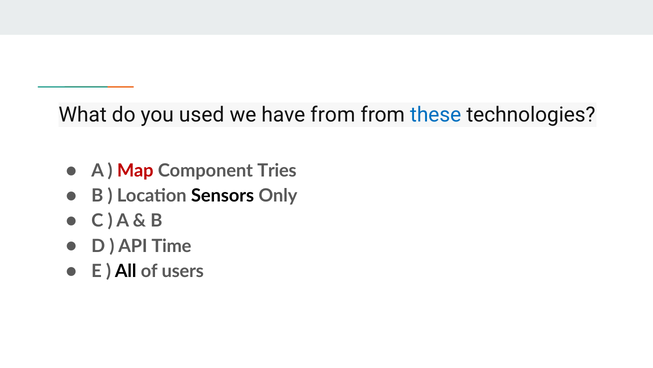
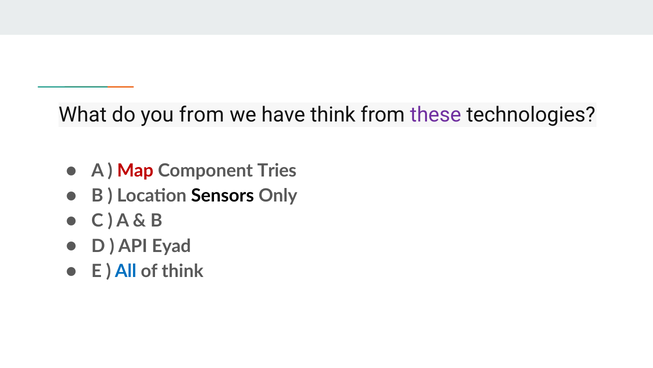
you used: used -> from
have from: from -> think
these colour: blue -> purple
Time: Time -> Eyad
All colour: black -> blue
of users: users -> think
